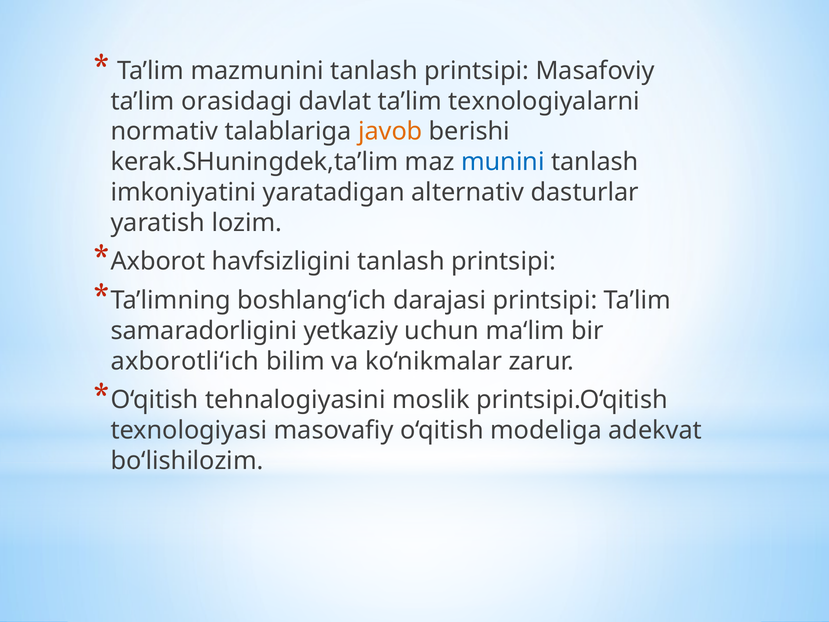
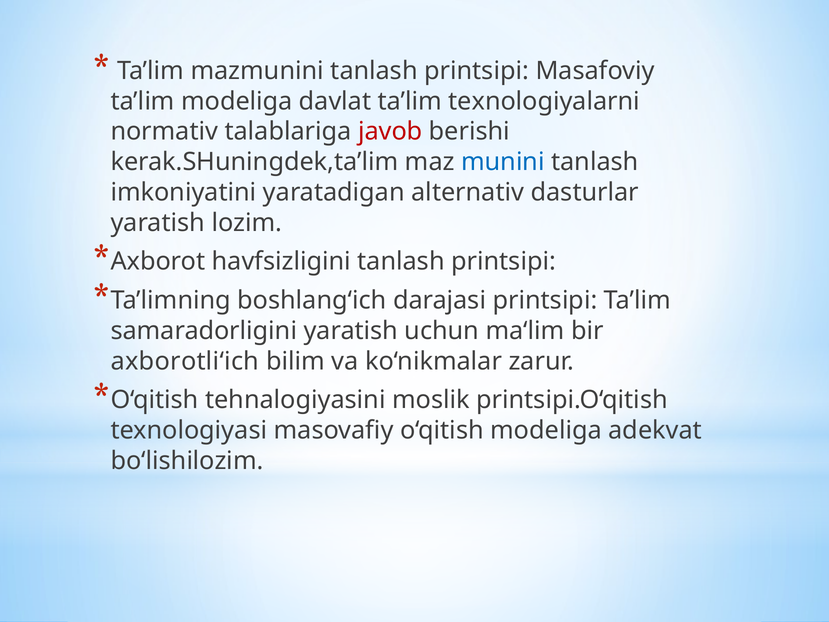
ta’lim orasidagi: orasidagi -> modeliga
javob colour: orange -> red
samaradorligini yetkaziy: yetkaziy -> yaratish
